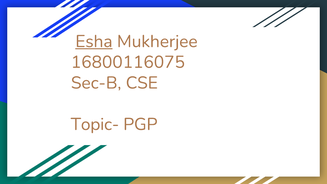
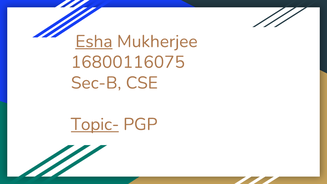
Topic- underline: none -> present
